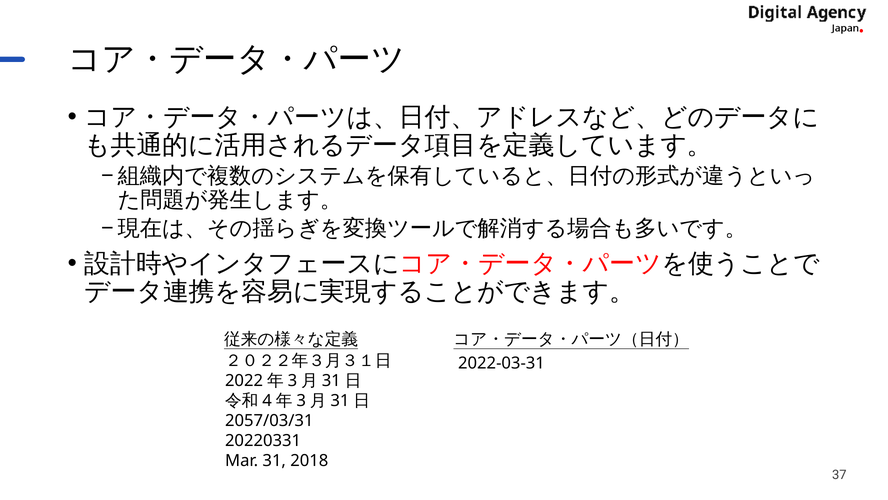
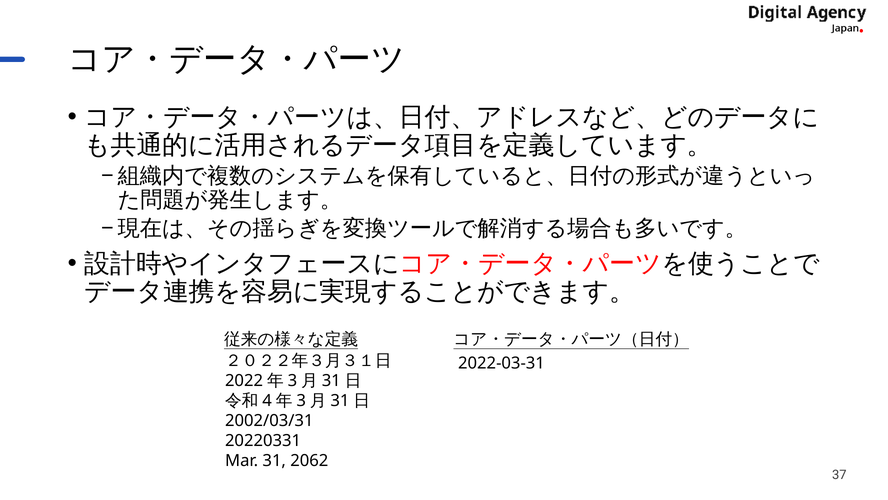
2057/03/31: 2057/03/31 -> 2002/03/31
2018: 2018 -> 2062
